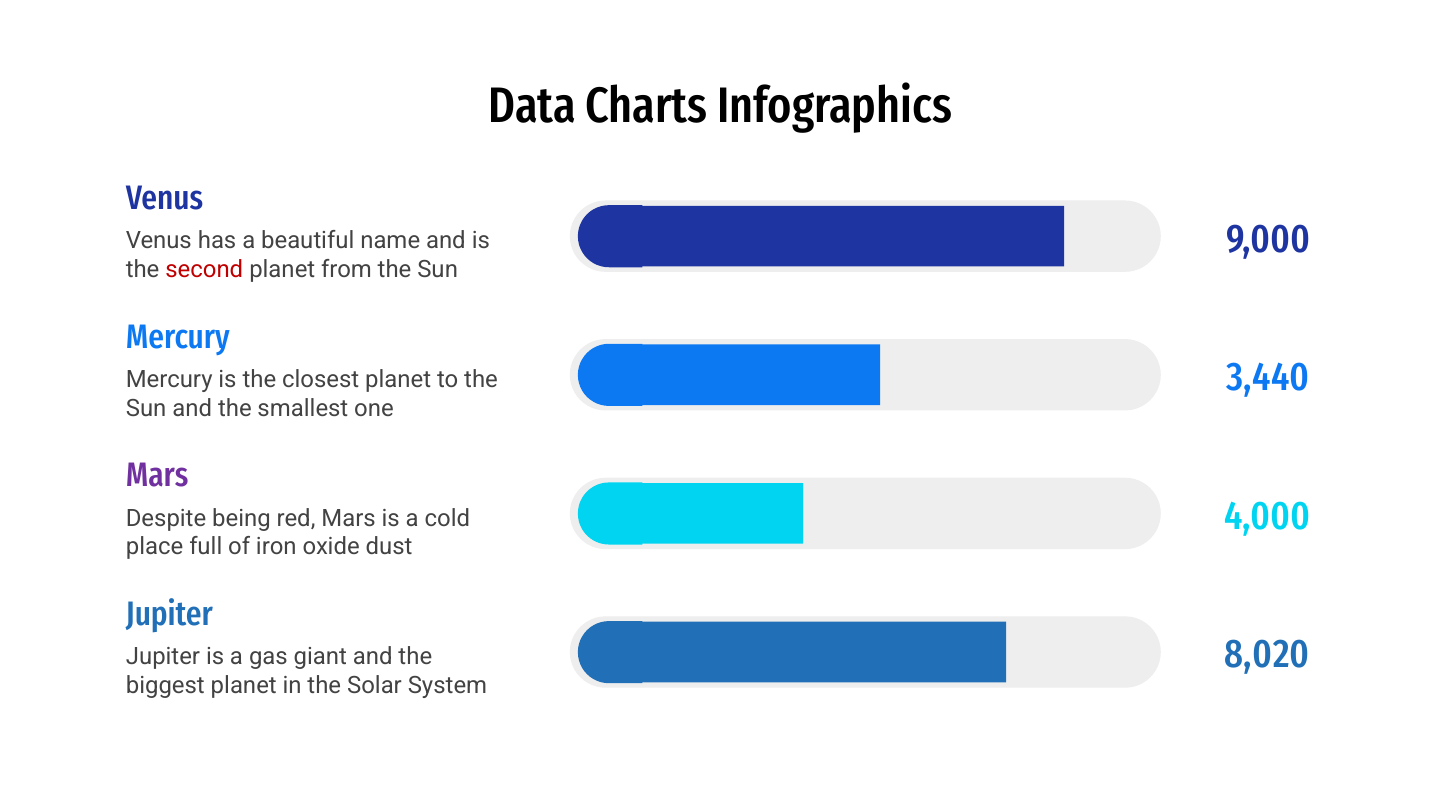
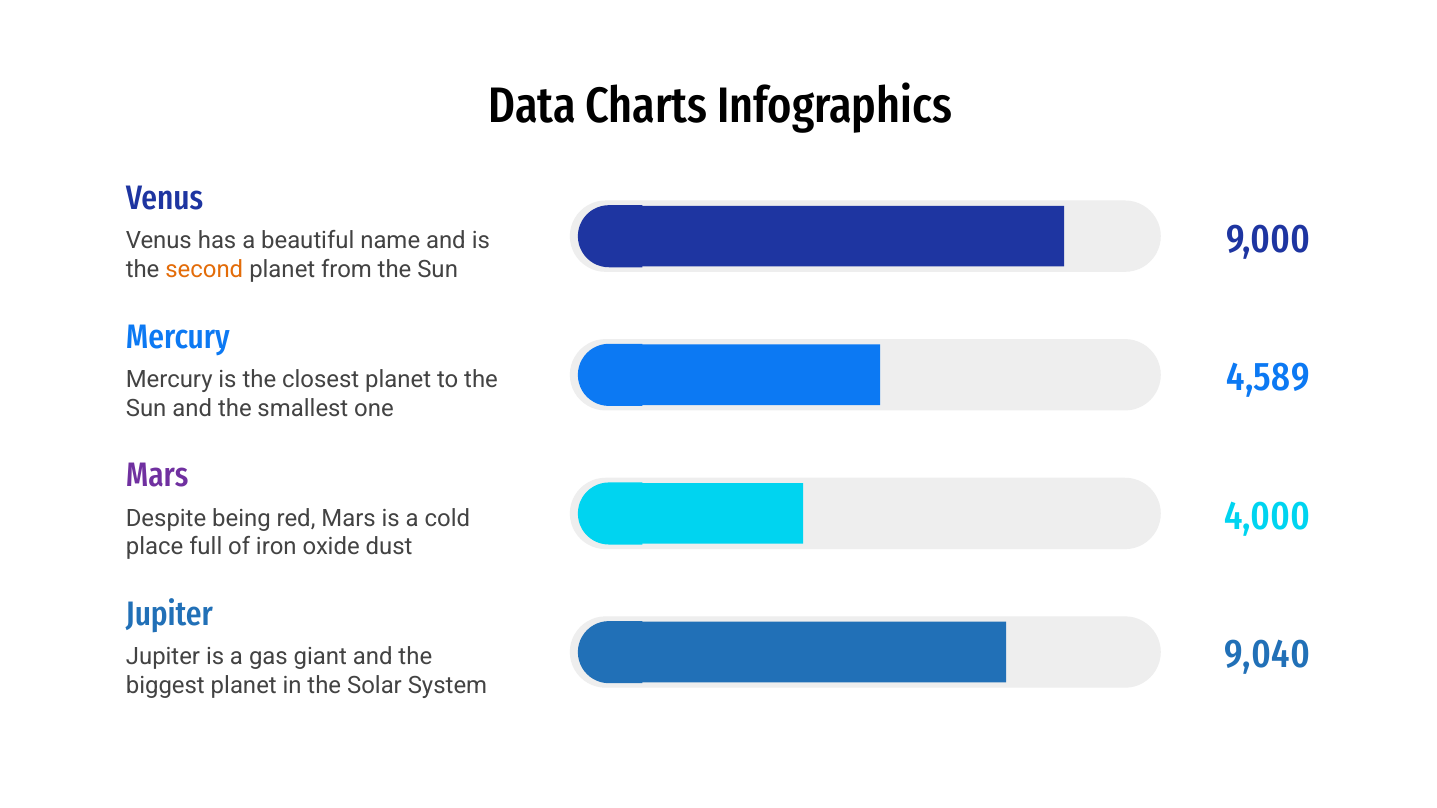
second colour: red -> orange
3,440: 3,440 -> 4,589
8,020: 8,020 -> 9,040
